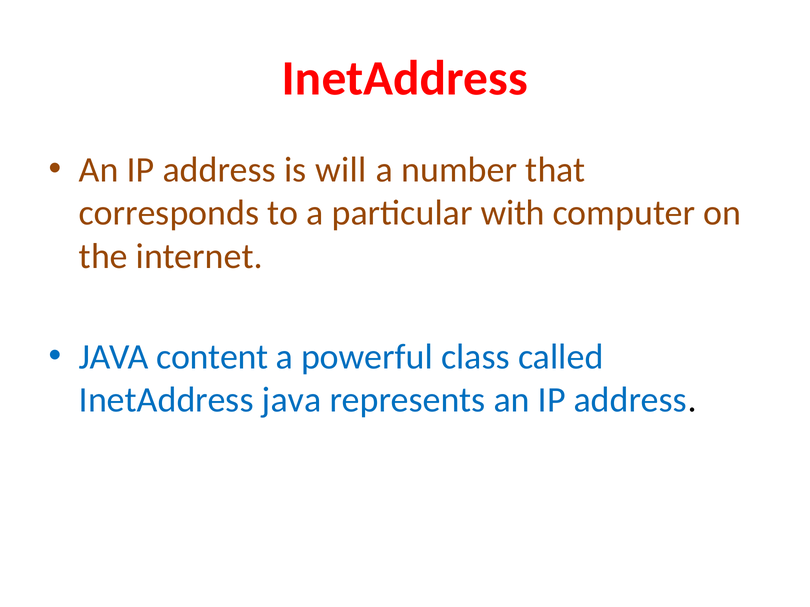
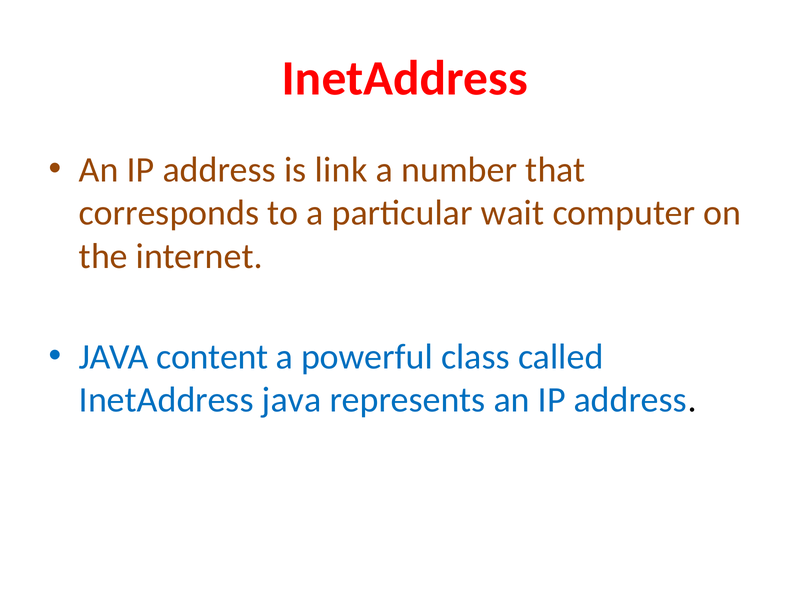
will: will -> link
with: with -> wait
